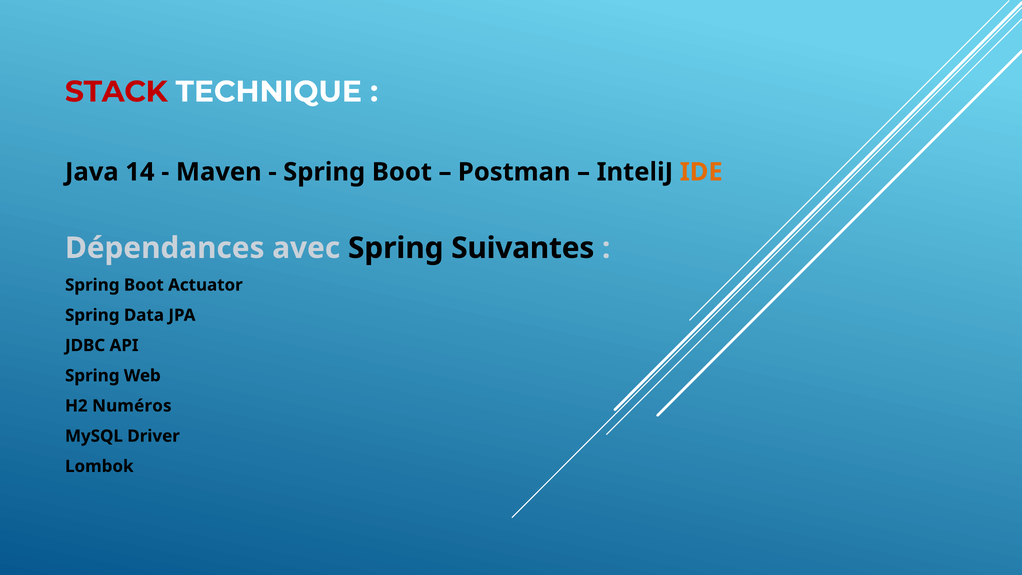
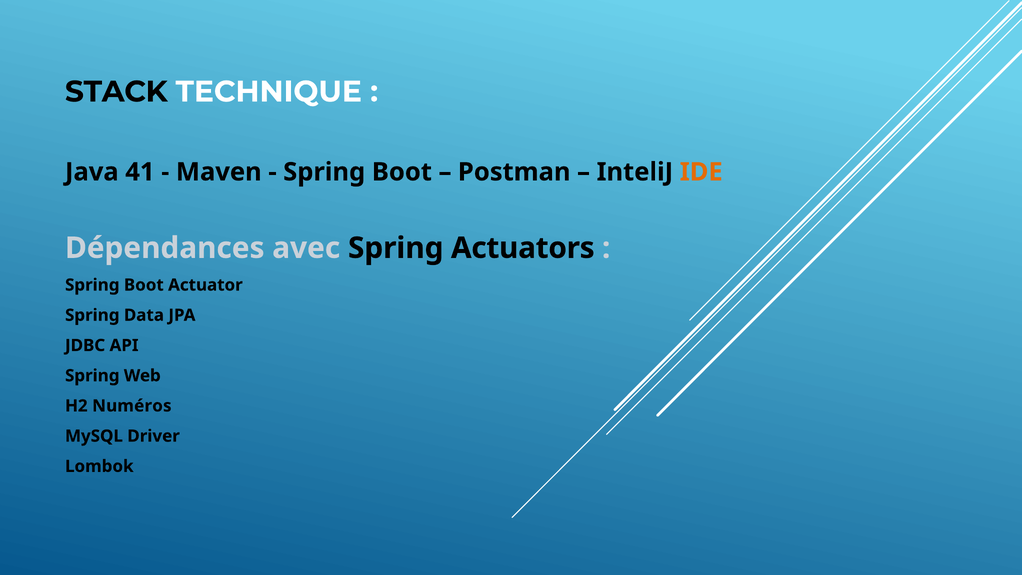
STACK colour: red -> black
14: 14 -> 41
Suivantes: Suivantes -> Actuators
